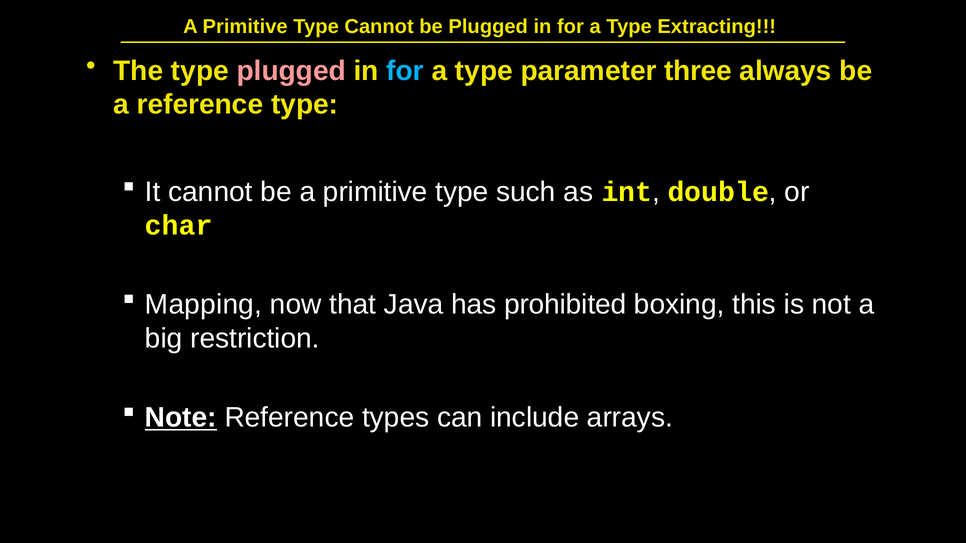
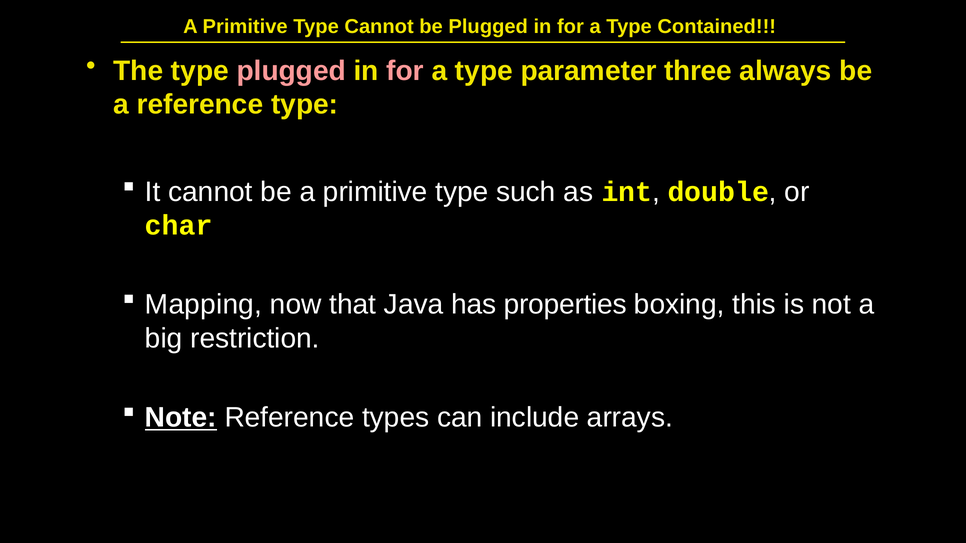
Extracting: Extracting -> Contained
for at (405, 71) colour: light blue -> pink
prohibited: prohibited -> properties
